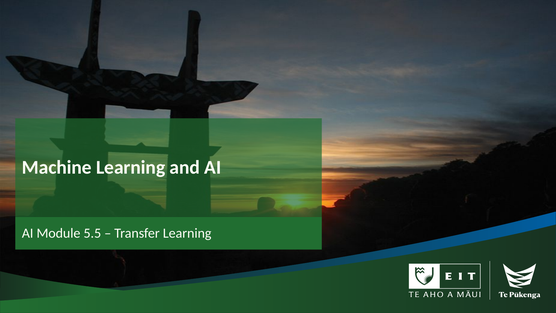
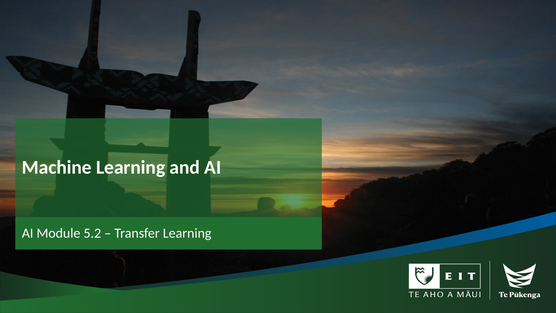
5.5: 5.5 -> 5.2
